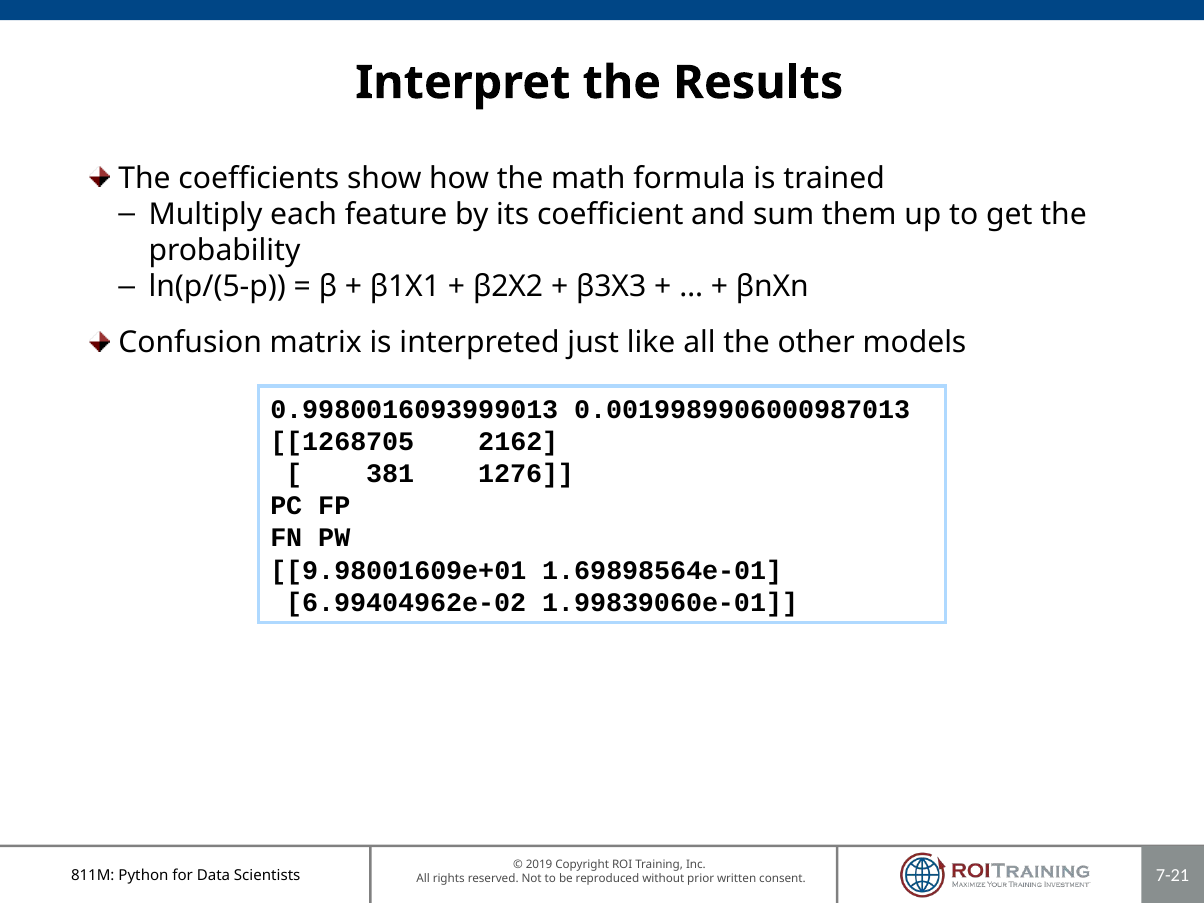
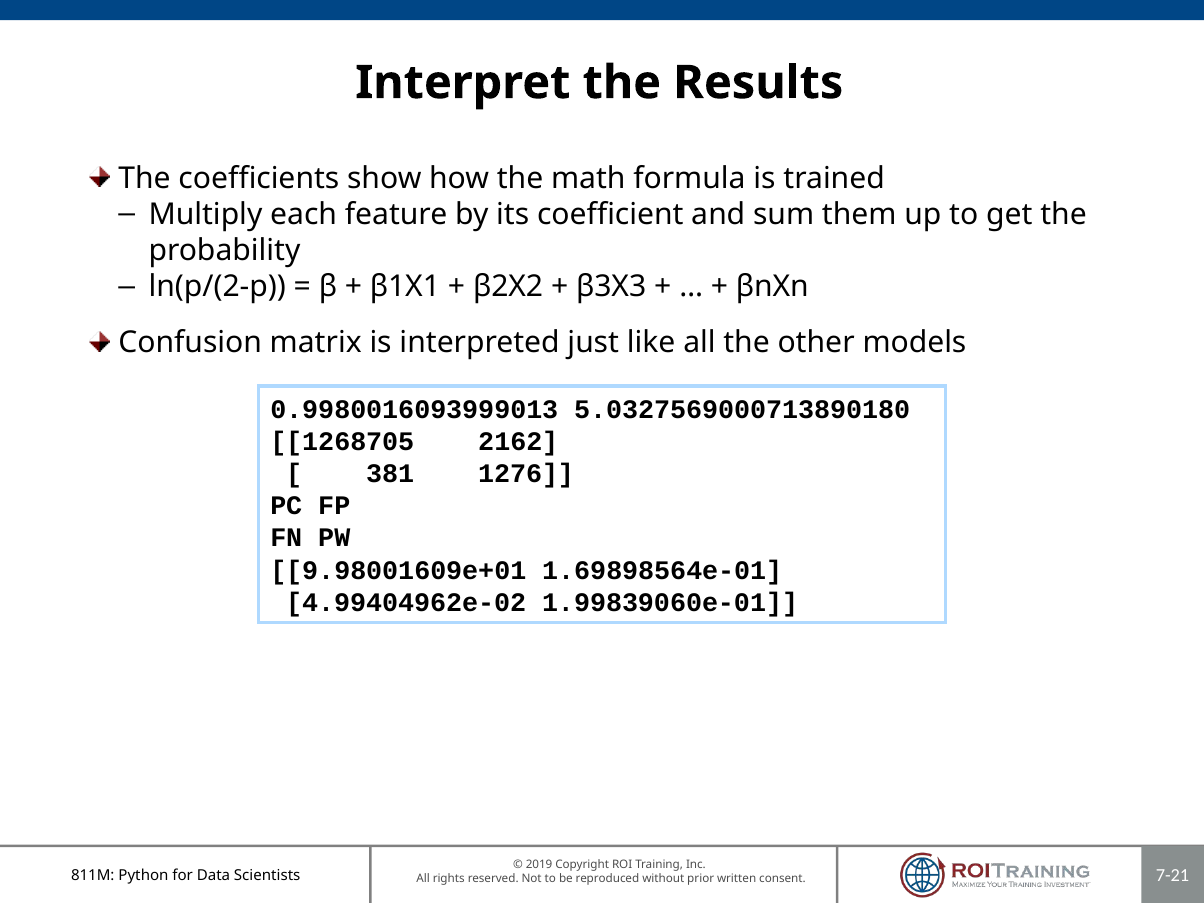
ln(p/(5-p: ln(p/(5-p -> ln(p/(2-p
0.0019989906000987013: 0.0019989906000987013 -> 5.0327569000713890180
6.99404962e-02: 6.99404962e-02 -> 4.99404962e-02
